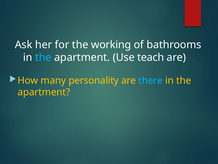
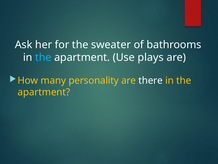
working: working -> sweater
teach: teach -> plays
there colour: light blue -> white
